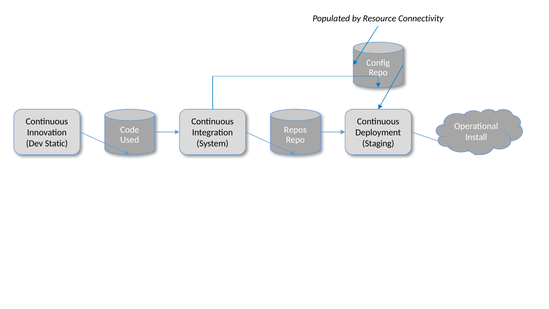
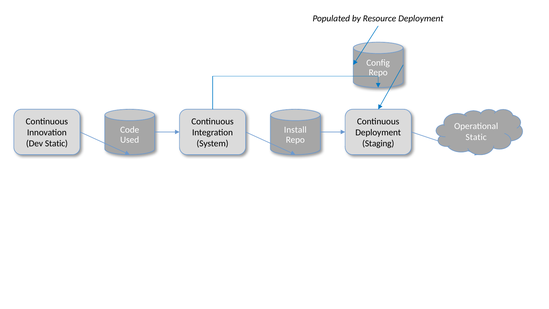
Resource Connectivity: Connectivity -> Deployment
Repos: Repos -> Install
Install at (476, 137): Install -> Static
